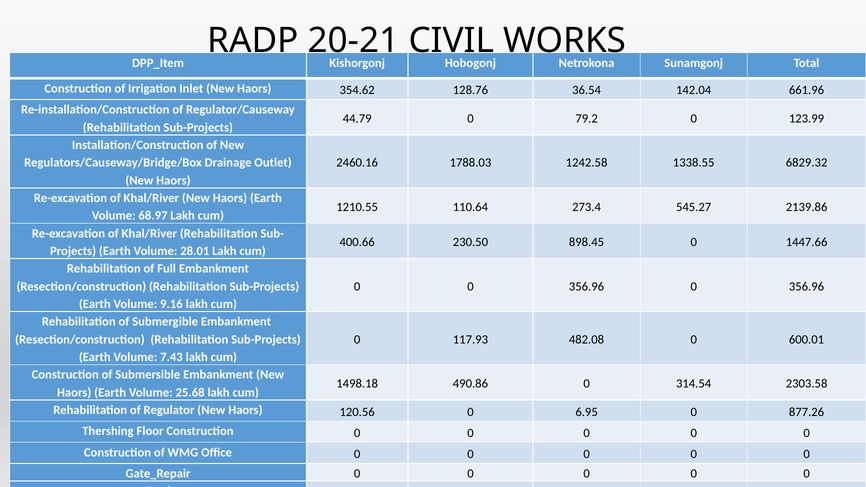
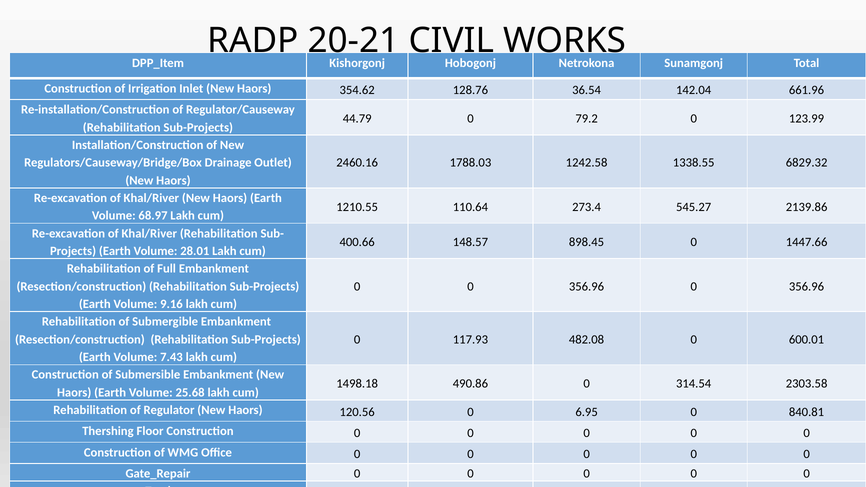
230.50: 230.50 -> 148.57
877.26: 877.26 -> 840.81
